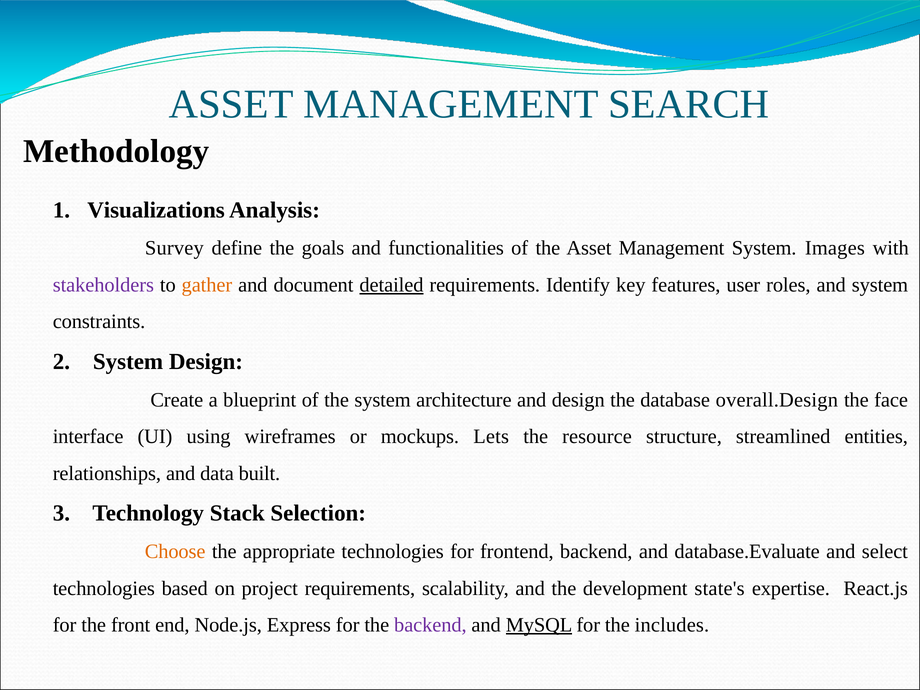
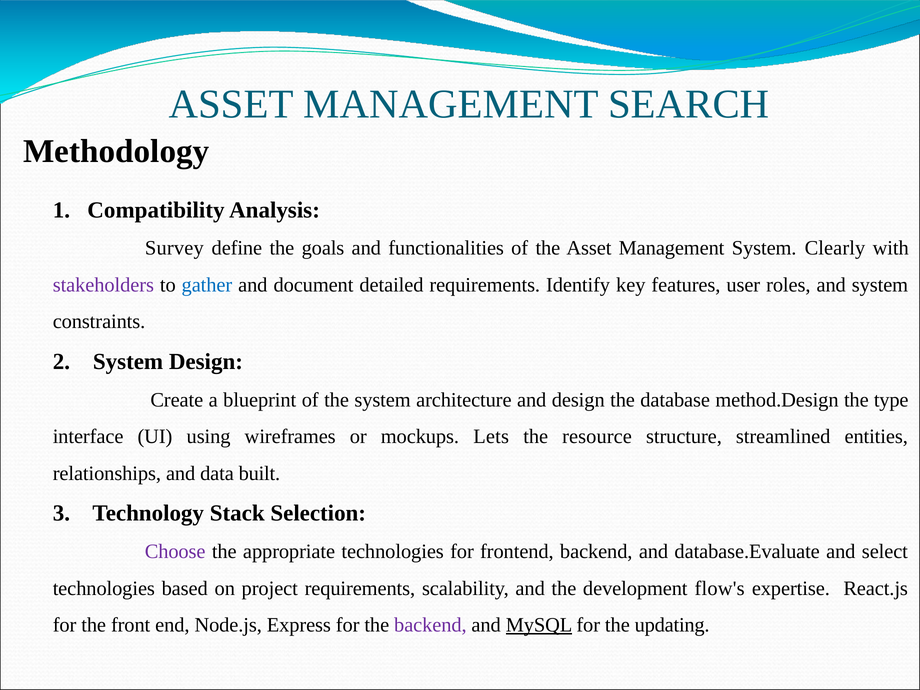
Visualizations: Visualizations -> Compatibility
Images: Images -> Clearly
gather colour: orange -> blue
detailed underline: present -> none
overall.Design: overall.Design -> method.Design
face: face -> type
Choose colour: orange -> purple
state's: state's -> flow's
includes: includes -> updating
